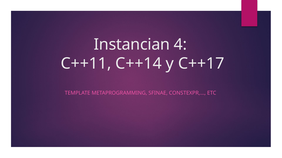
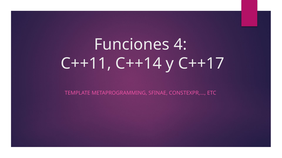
Instancian: Instancian -> Funciones
